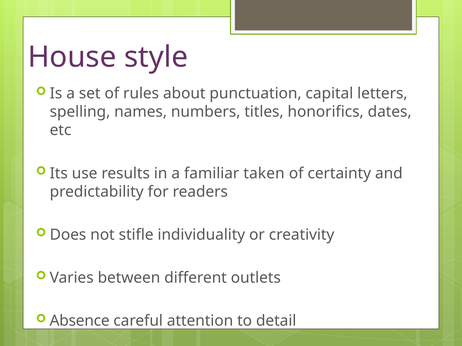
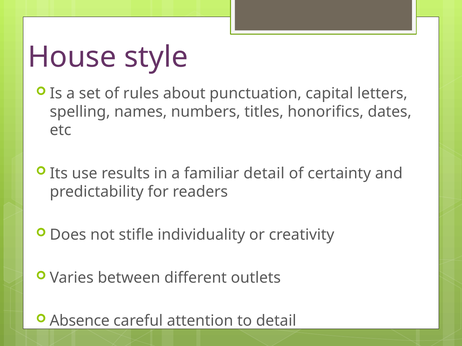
familiar taken: taken -> detail
